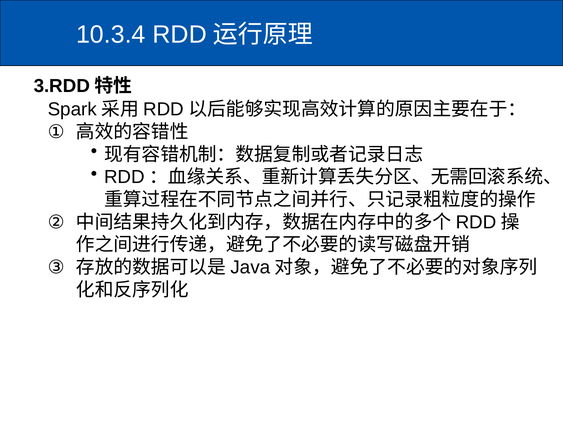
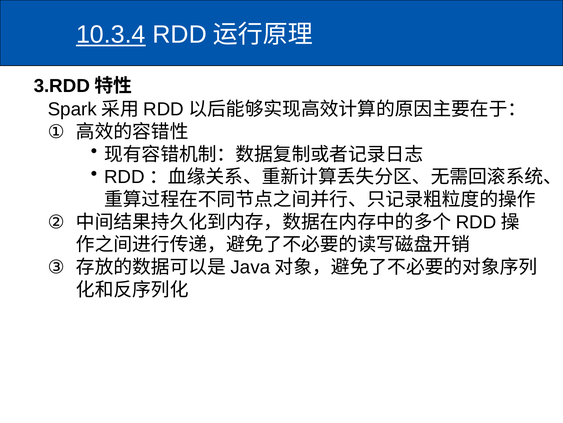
10.3.4 underline: none -> present
